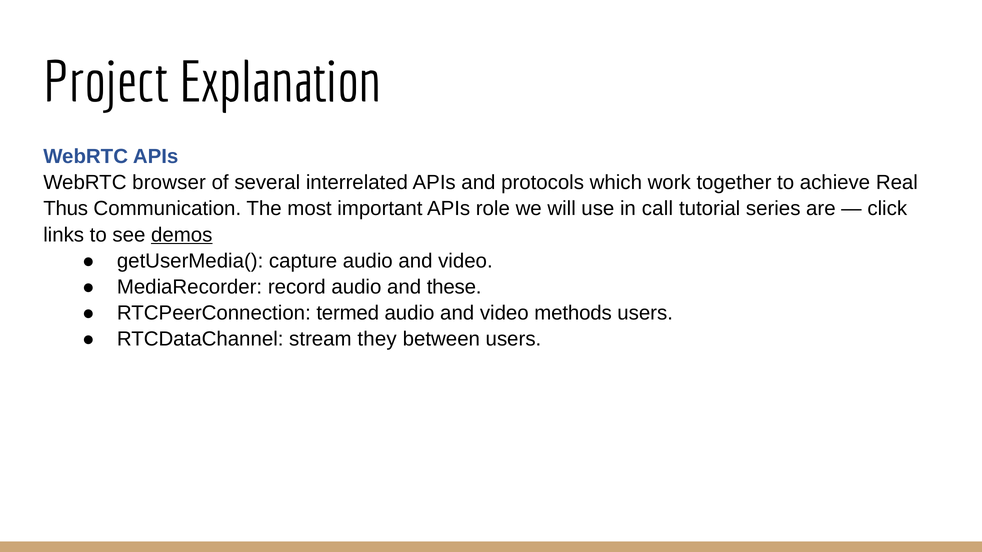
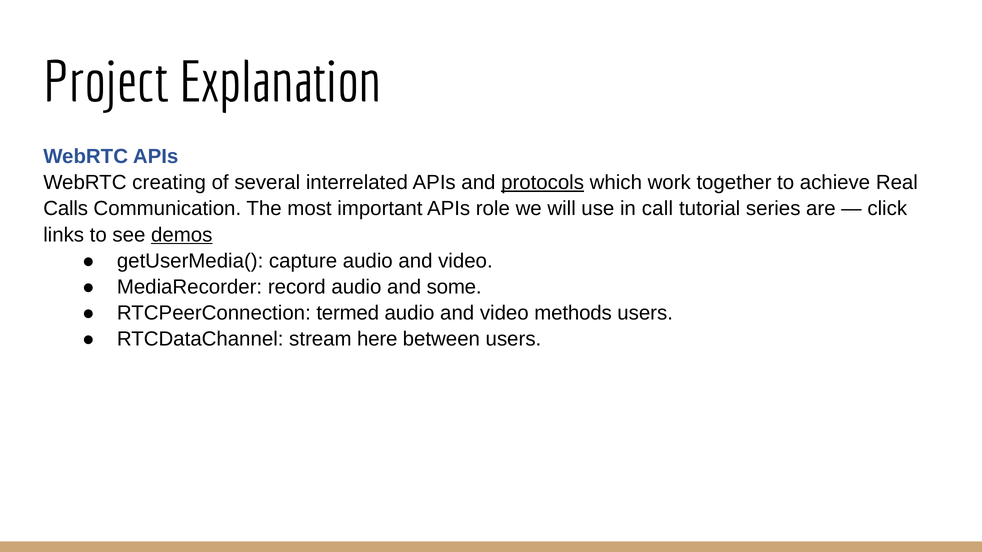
browser: browser -> creating
protocols underline: none -> present
Thus: Thus -> Calls
these: these -> some
they: they -> here
